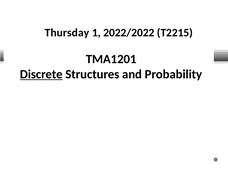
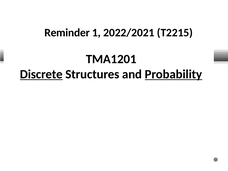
Thursday: Thursday -> Reminder
2022/2022: 2022/2022 -> 2022/2021
Probability underline: none -> present
